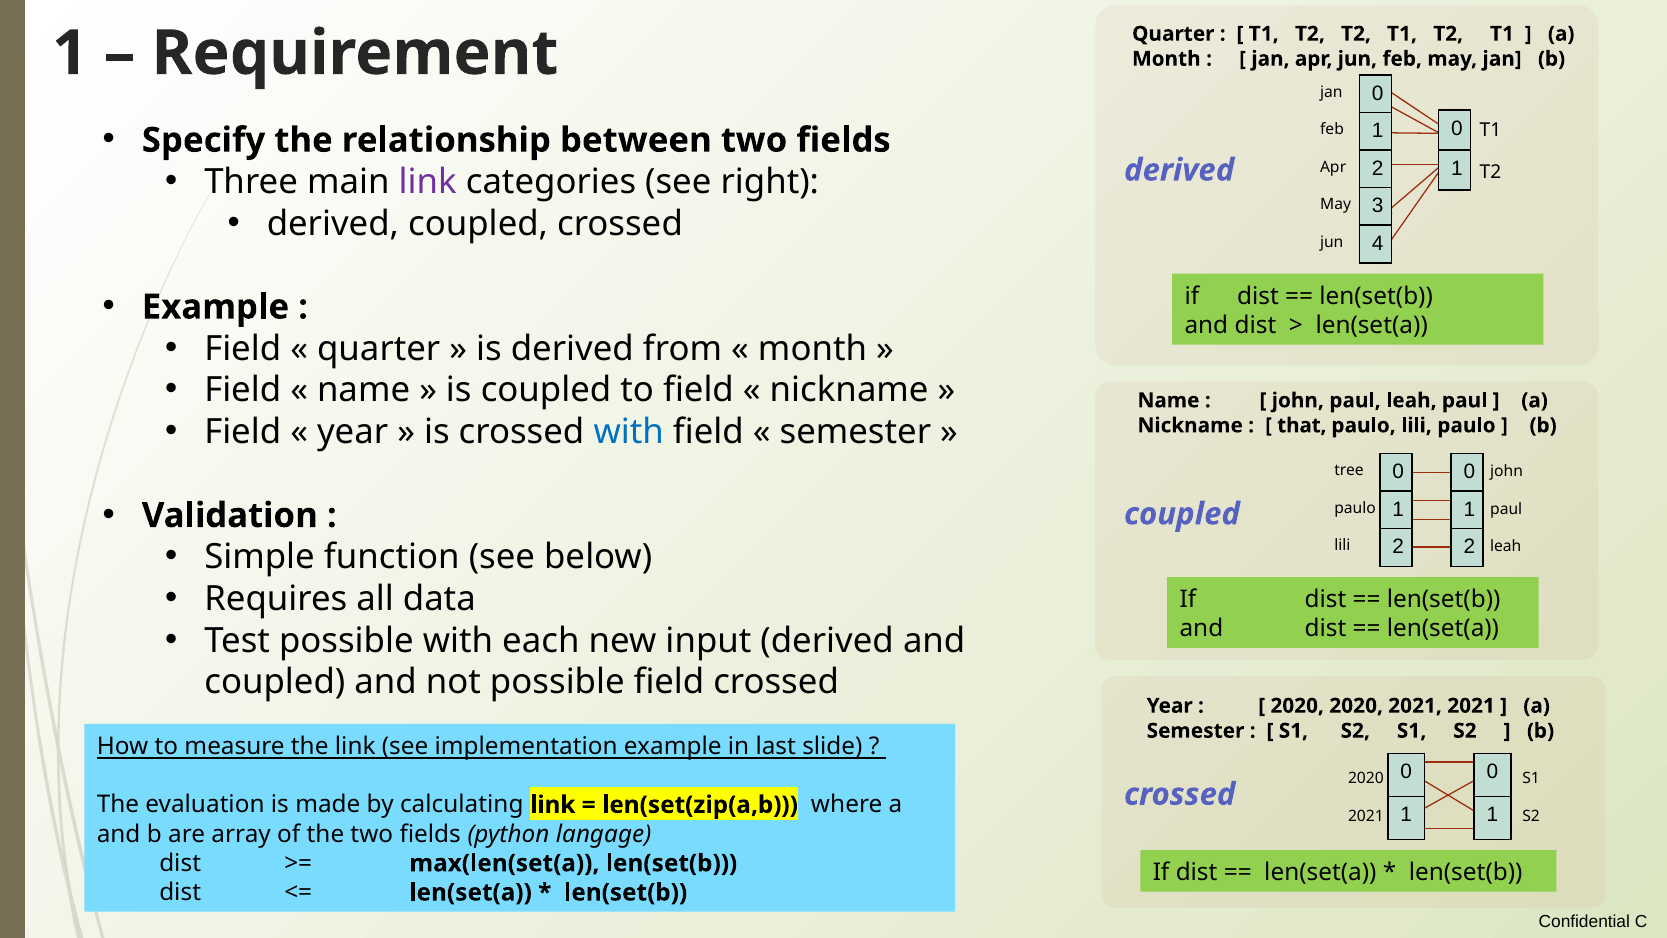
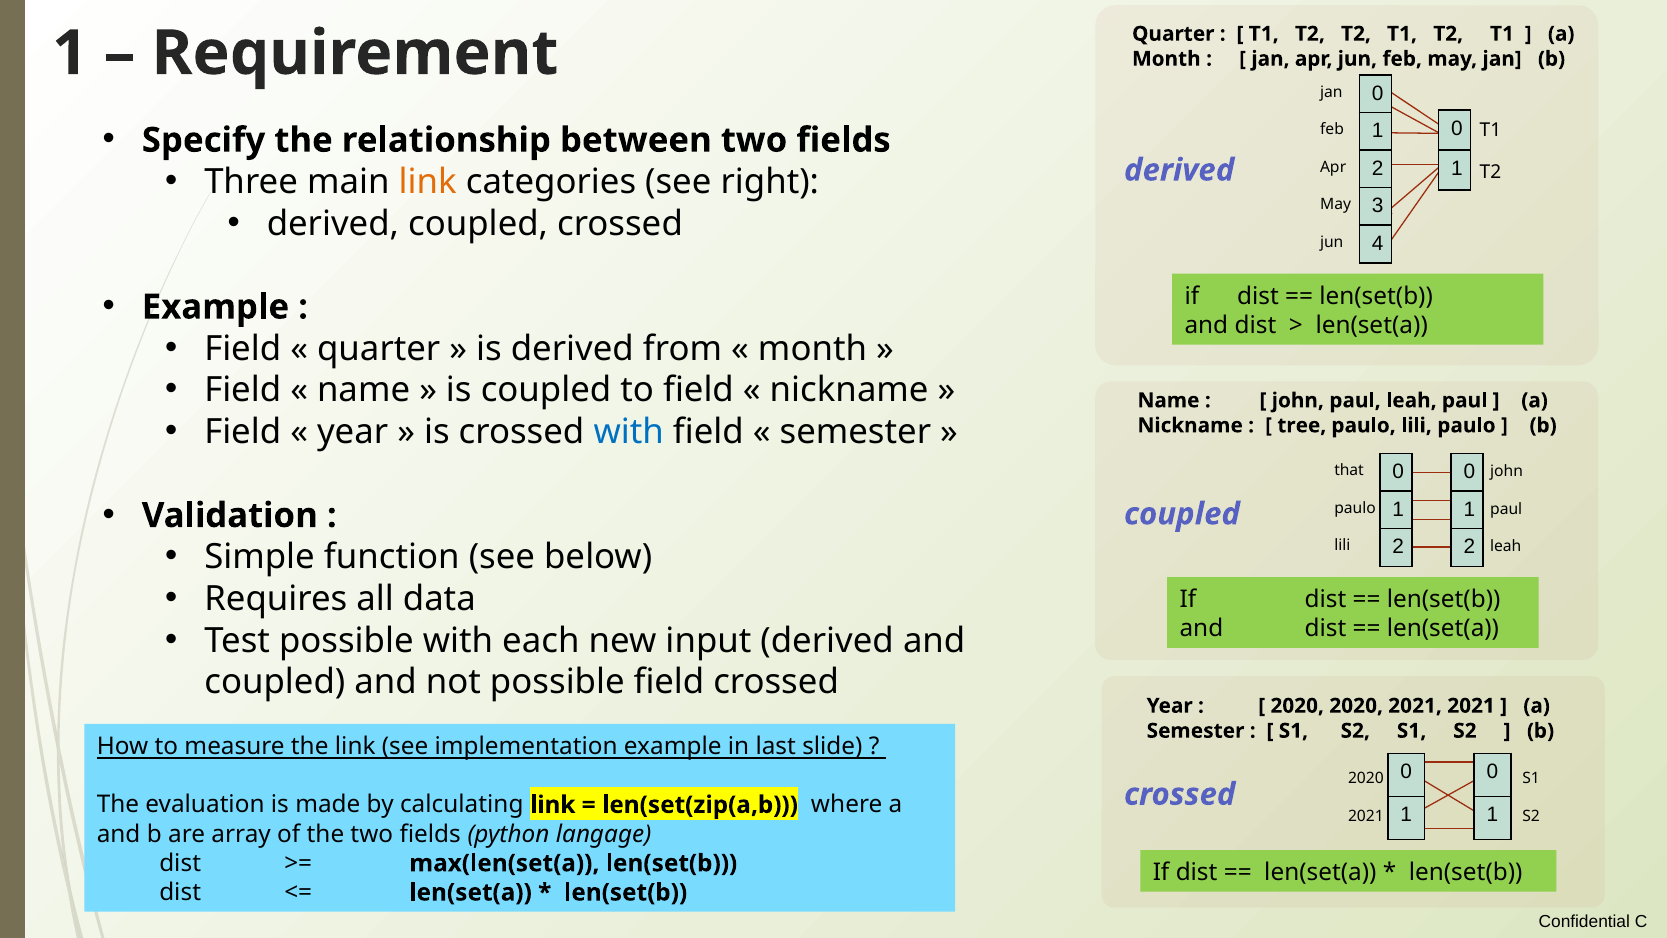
link at (428, 182) colour: purple -> orange
that: that -> tree
tree: tree -> that
